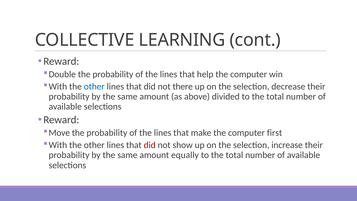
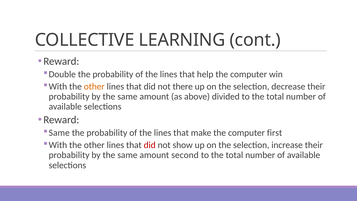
other at (94, 87) colour: blue -> orange
Move at (59, 133): Move -> Same
equally: equally -> second
